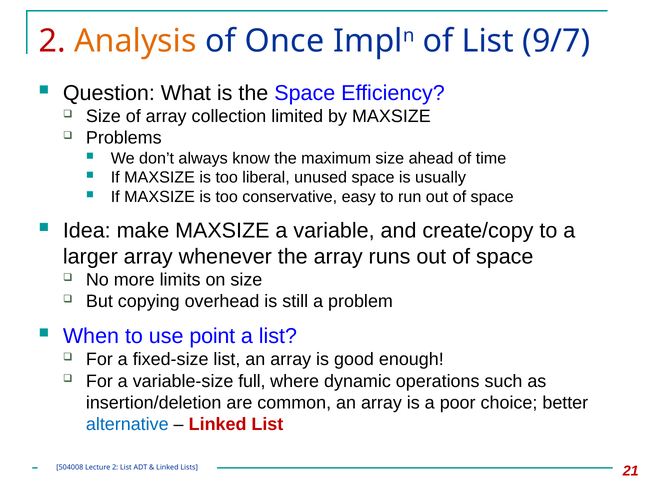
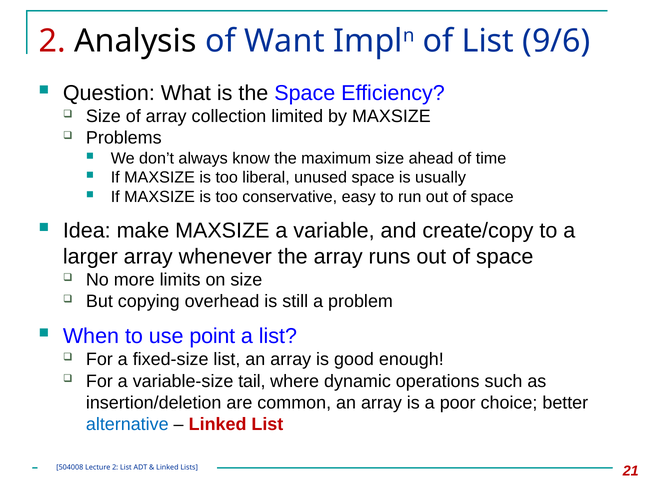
Analysis colour: orange -> black
Once: Once -> Want
9/7: 9/7 -> 9/6
full: full -> tail
